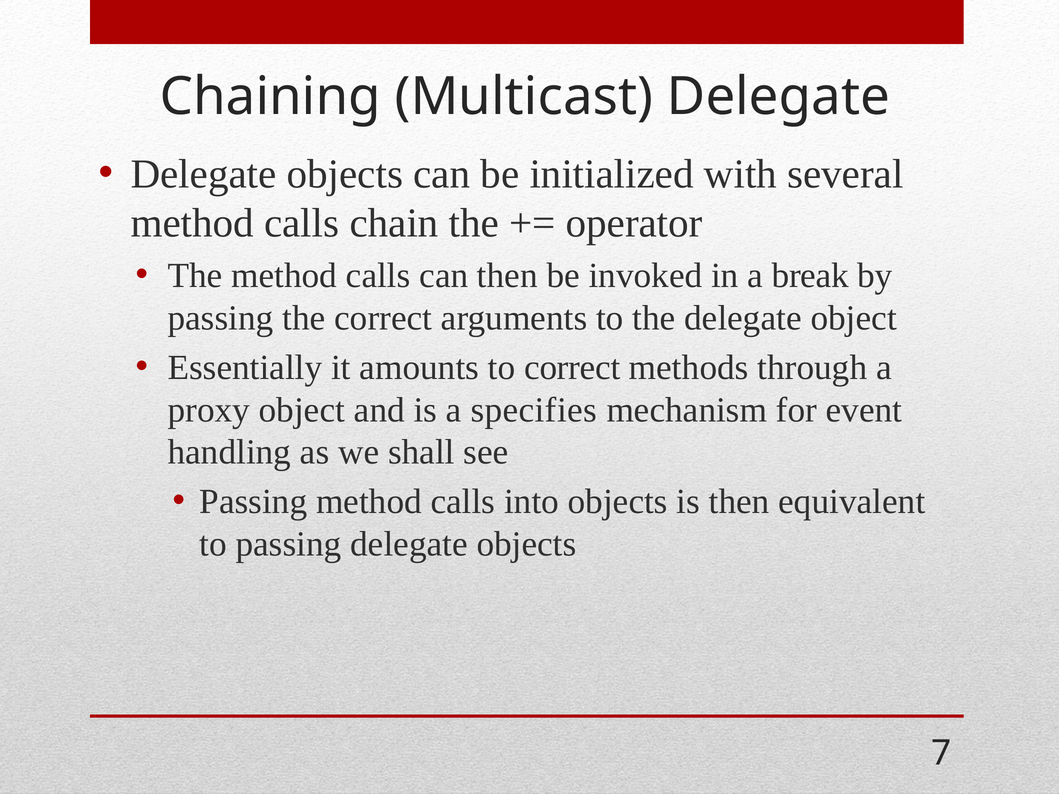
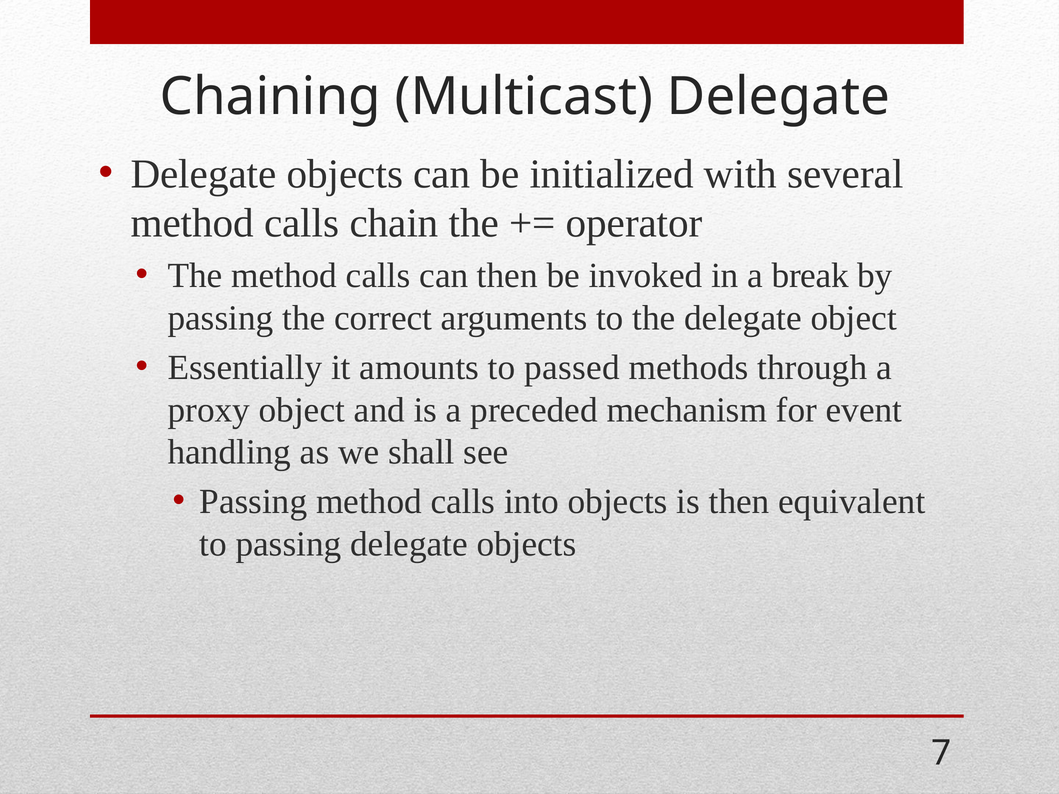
to correct: correct -> passed
specifies: specifies -> preceded
